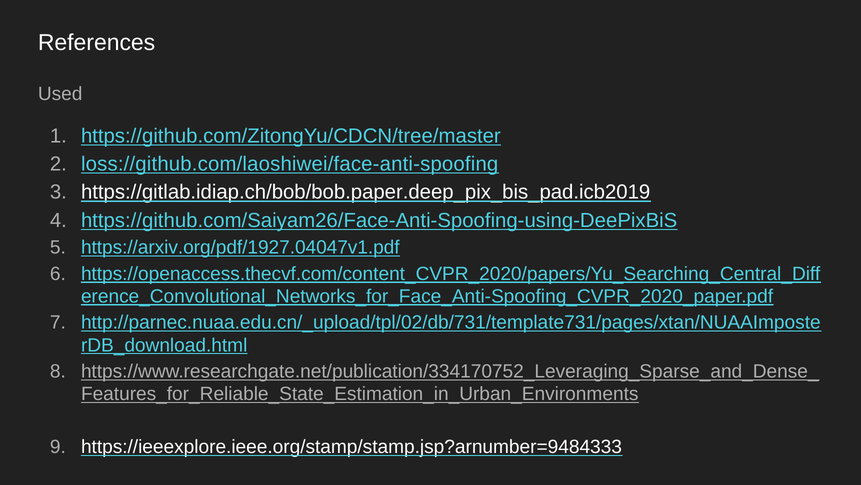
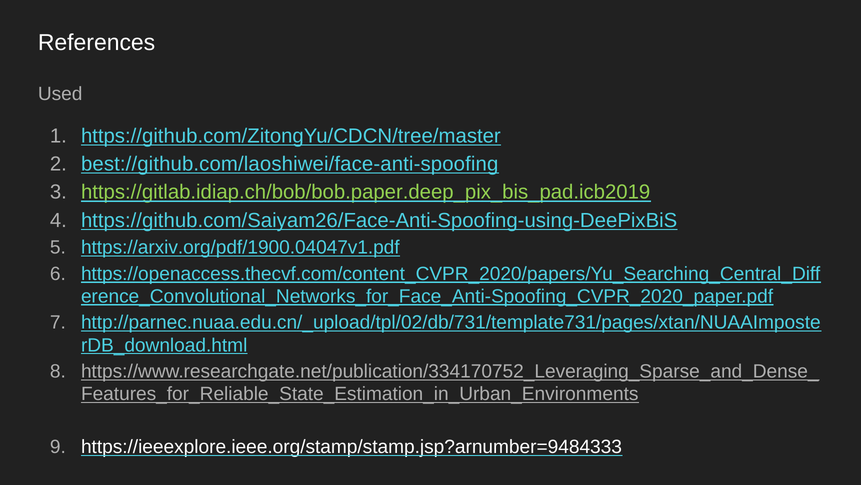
loss://github.com/laoshiwei/face-anti-spoofing: loss://github.com/laoshiwei/face-anti-spoofing -> best://github.com/laoshiwei/face-anti-spoofing
https://gitlab.idiap.ch/bob/bob.paper.deep_pix_bis_pad.icb2019 colour: white -> light green
https://arxiv.org/pdf/1927.04047v1.pdf: https://arxiv.org/pdf/1927.04047v1.pdf -> https://arxiv.org/pdf/1900.04047v1.pdf
